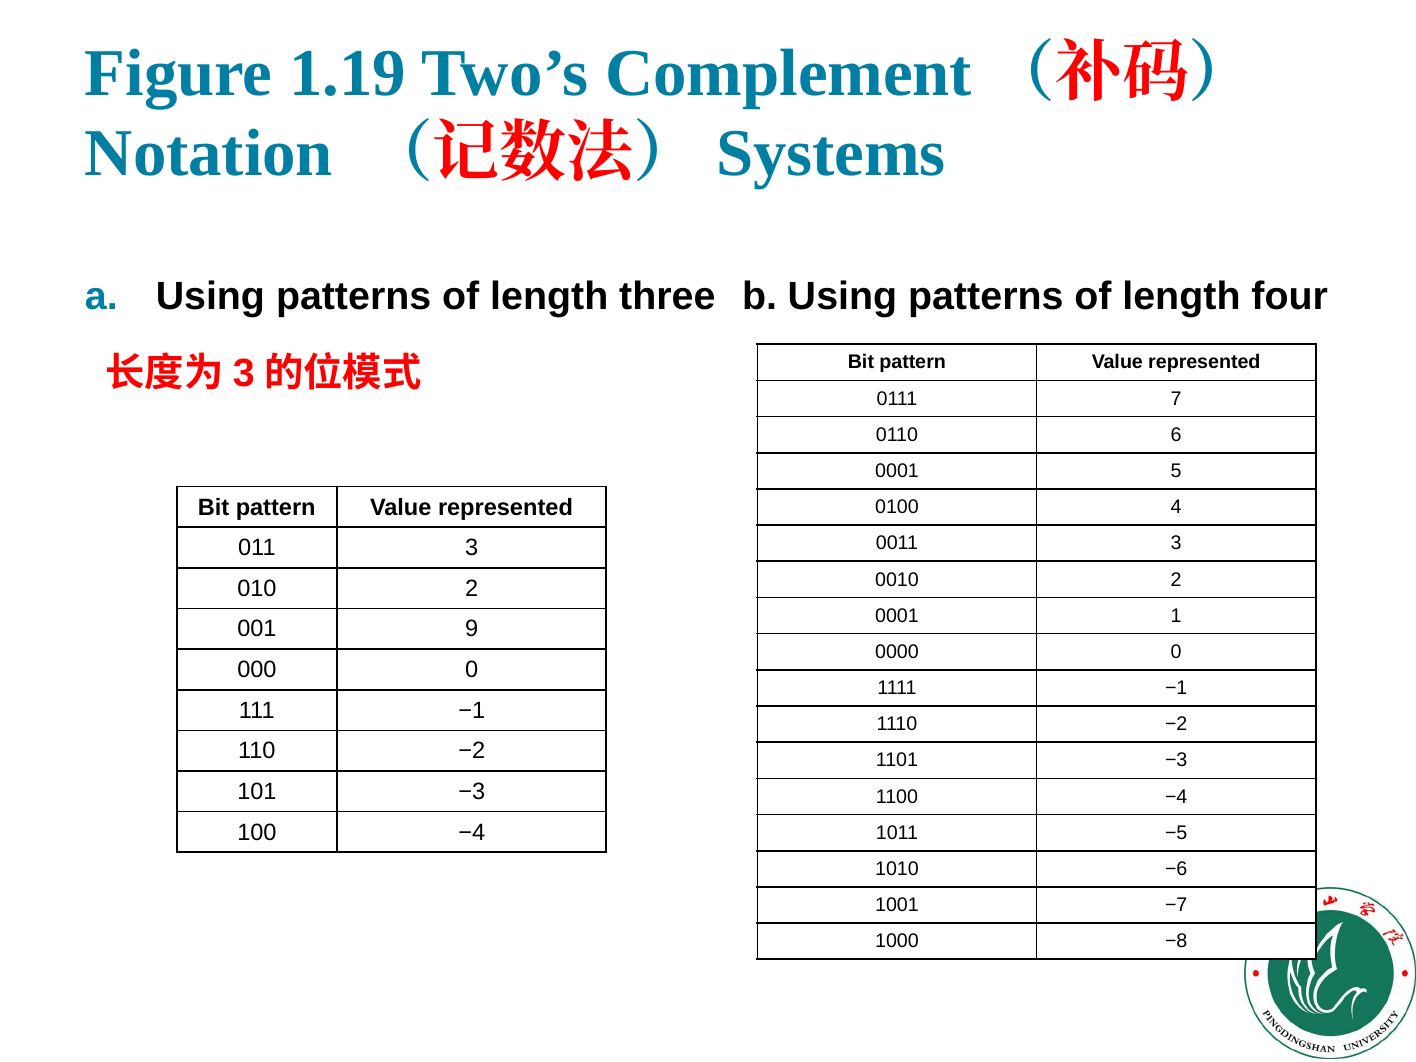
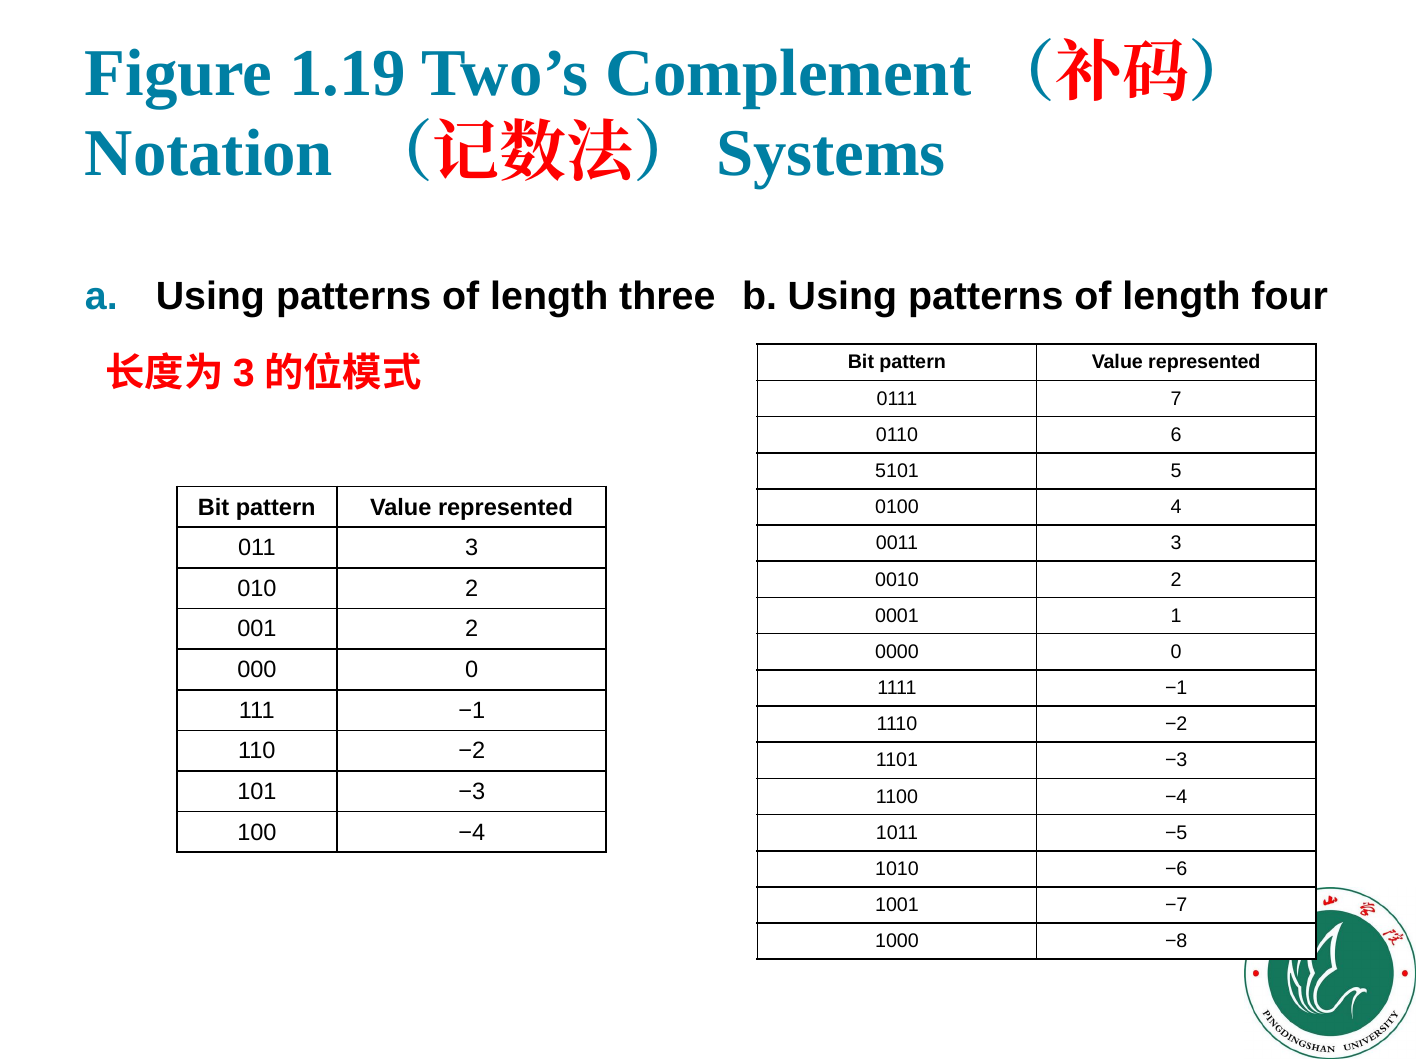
0001 at (897, 471): 0001 -> 5101
001 9: 9 -> 2
